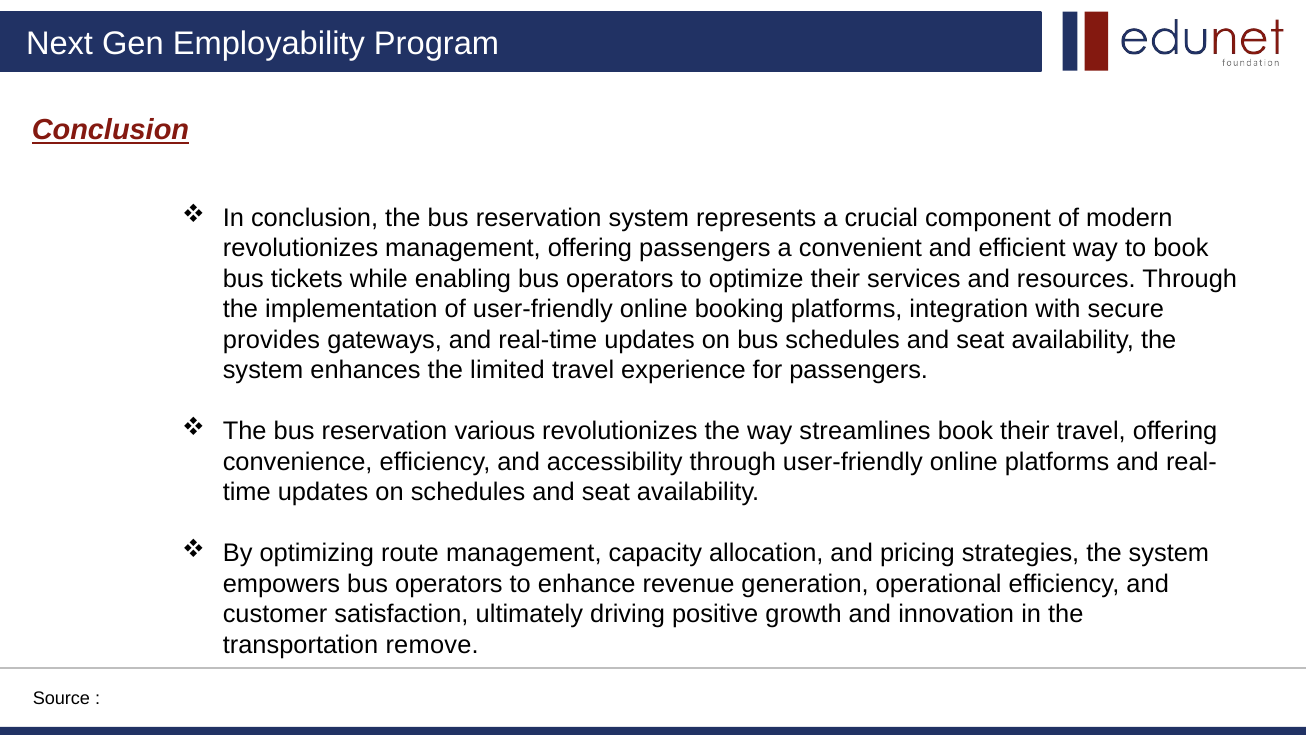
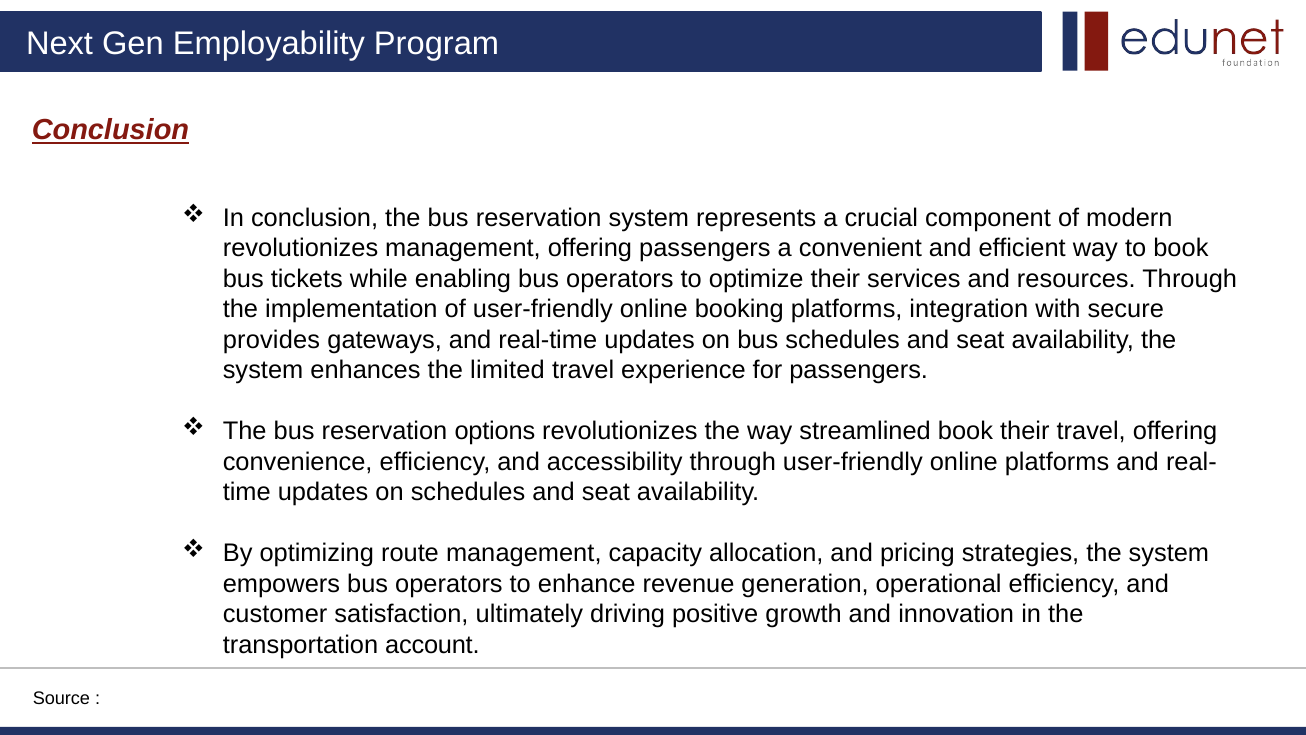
various: various -> options
streamlines: streamlines -> streamlined
remove: remove -> account
